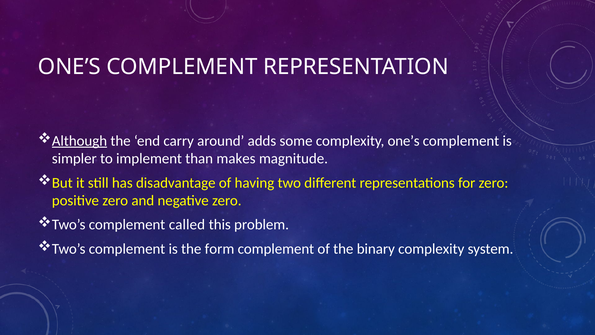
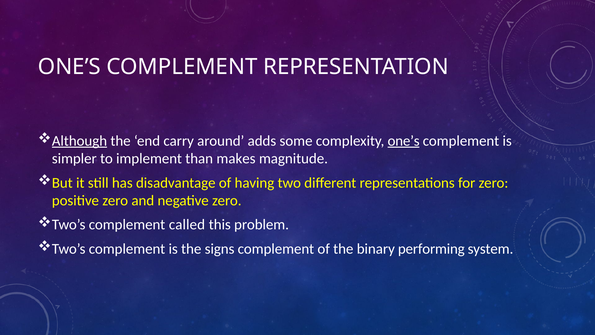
one’s at (404, 141) underline: none -> present
form: form -> signs
binary complexity: complexity -> performing
